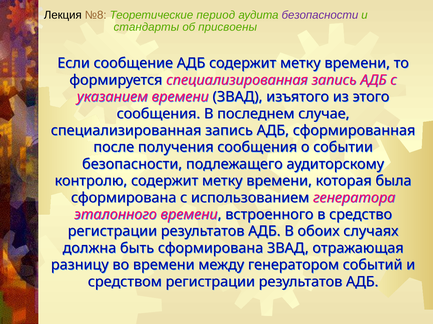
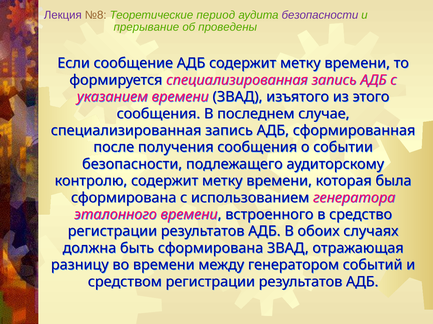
Лекция colour: black -> purple
стандарты: стандарты -> прерывание
присвоены: присвоены -> проведены
